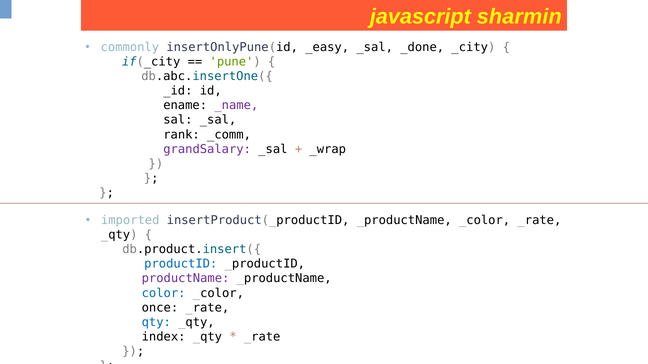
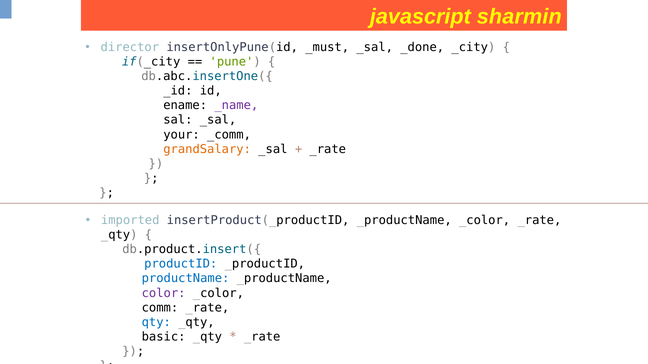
commonly: commonly -> director
_easy: _easy -> _must
rank: rank -> your
grandSalary colour: purple -> orange
_wrap at (328, 149): _wrap -> _rate
productName colour: purple -> blue
color colour: blue -> purple
once: once -> comm
index: index -> basic
